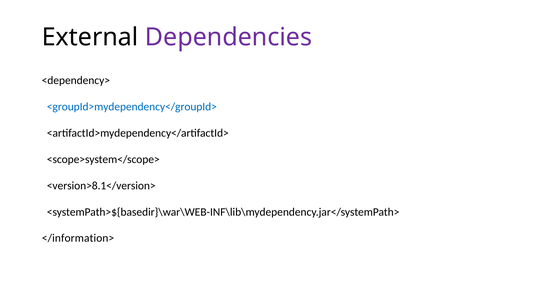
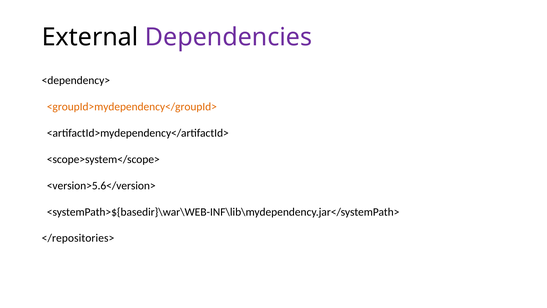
<groupId>mydependency</groupId> colour: blue -> orange
<version>8.1</version>: <version>8.1</version> -> <version>5.6</version>
</information>: </information> -> </repositories>
